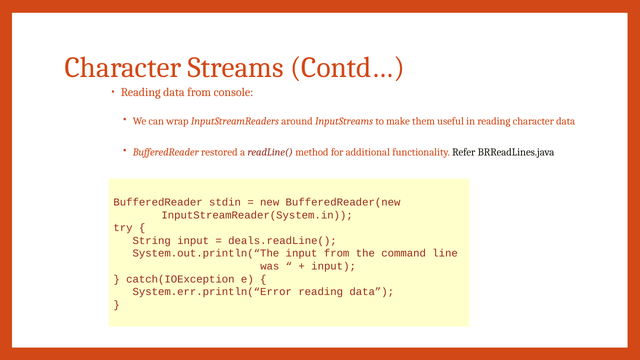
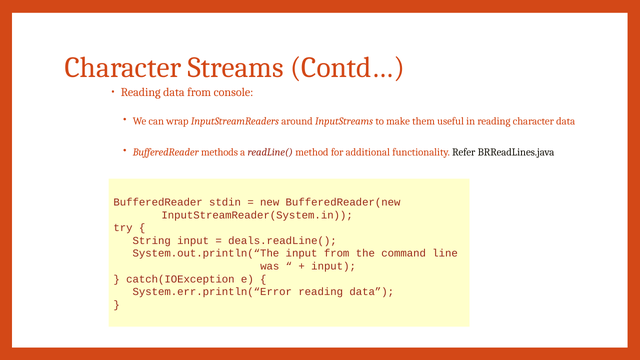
restored: restored -> methods
